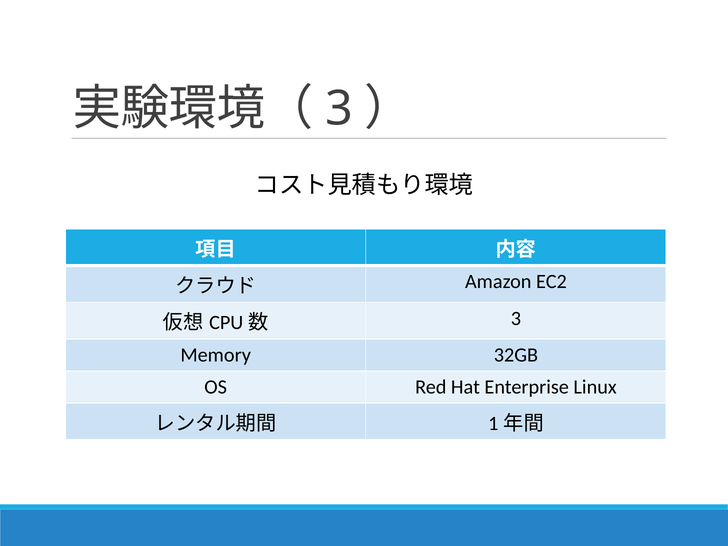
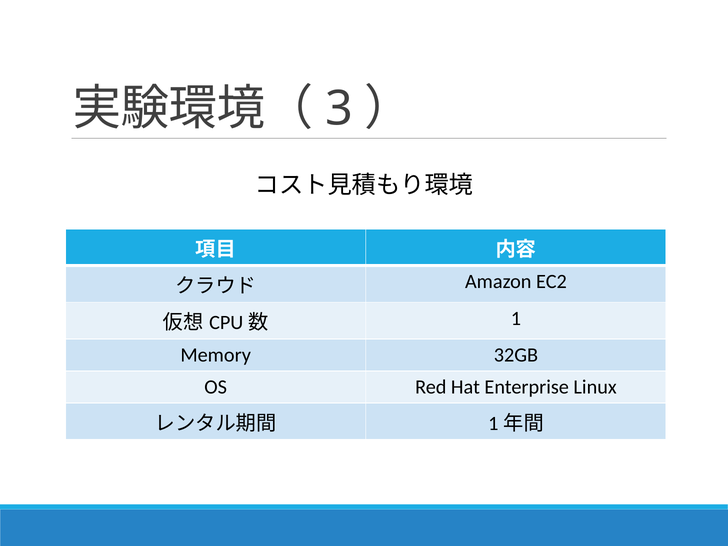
3 at (516, 318): 3 -> 1
